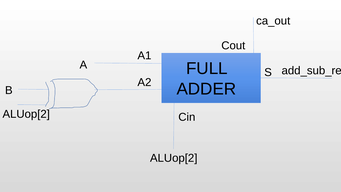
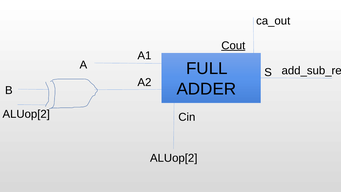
Cout underline: none -> present
